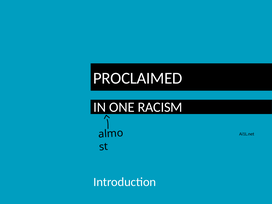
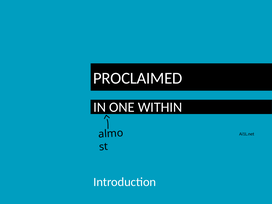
RACISM: RACISM -> WITHIN
